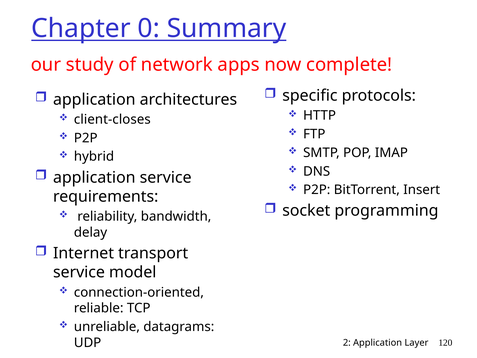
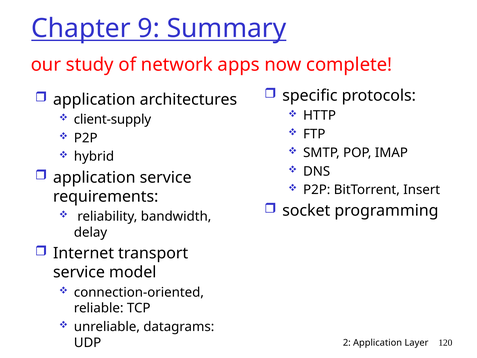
0: 0 -> 9
client-closes: client-closes -> client-supply
